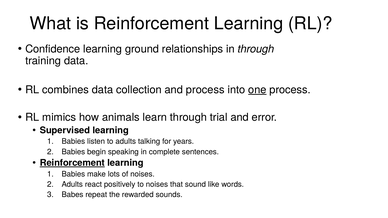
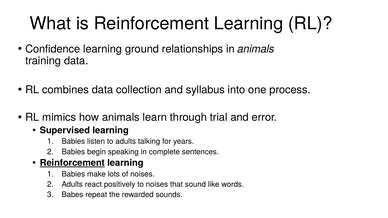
in through: through -> animals
and process: process -> syllabus
one underline: present -> none
